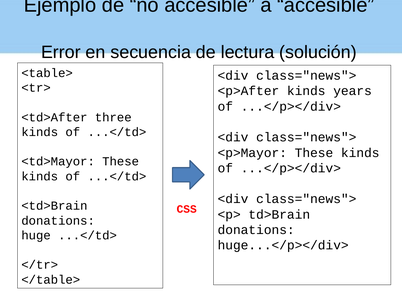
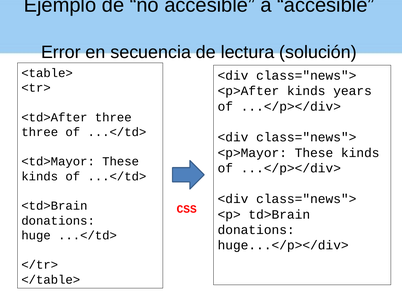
kinds at (40, 132): kinds -> three
